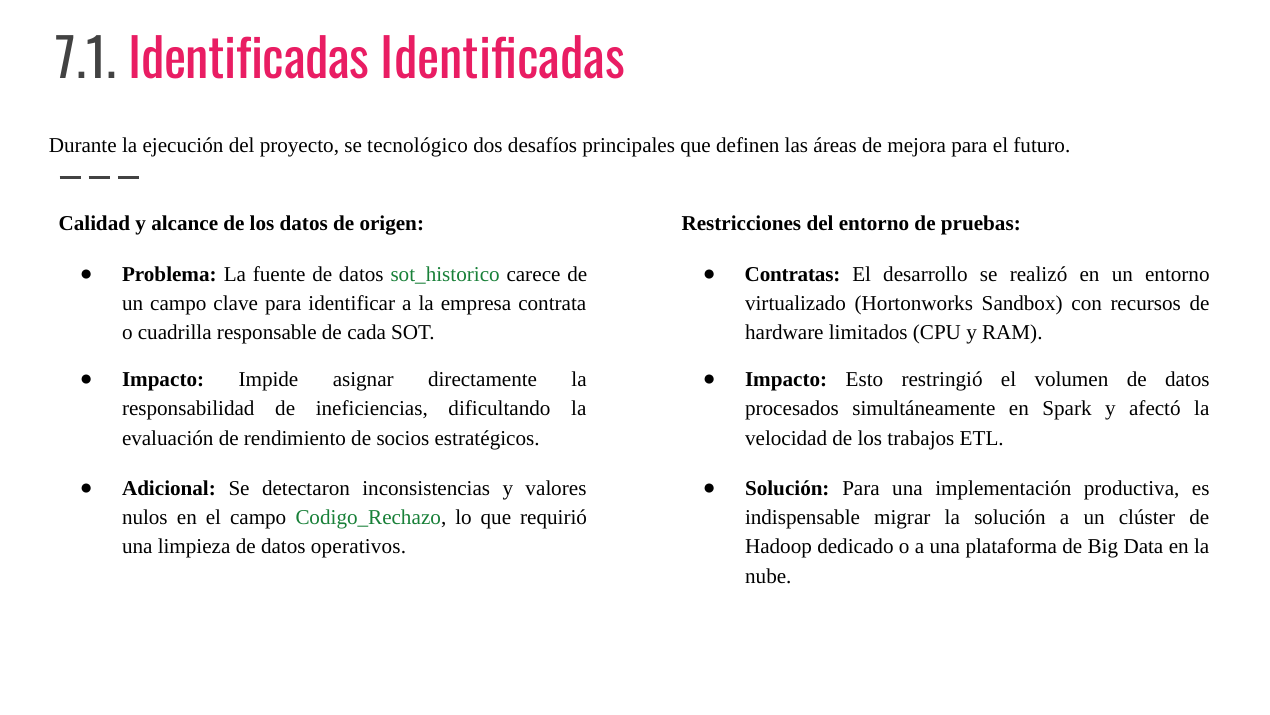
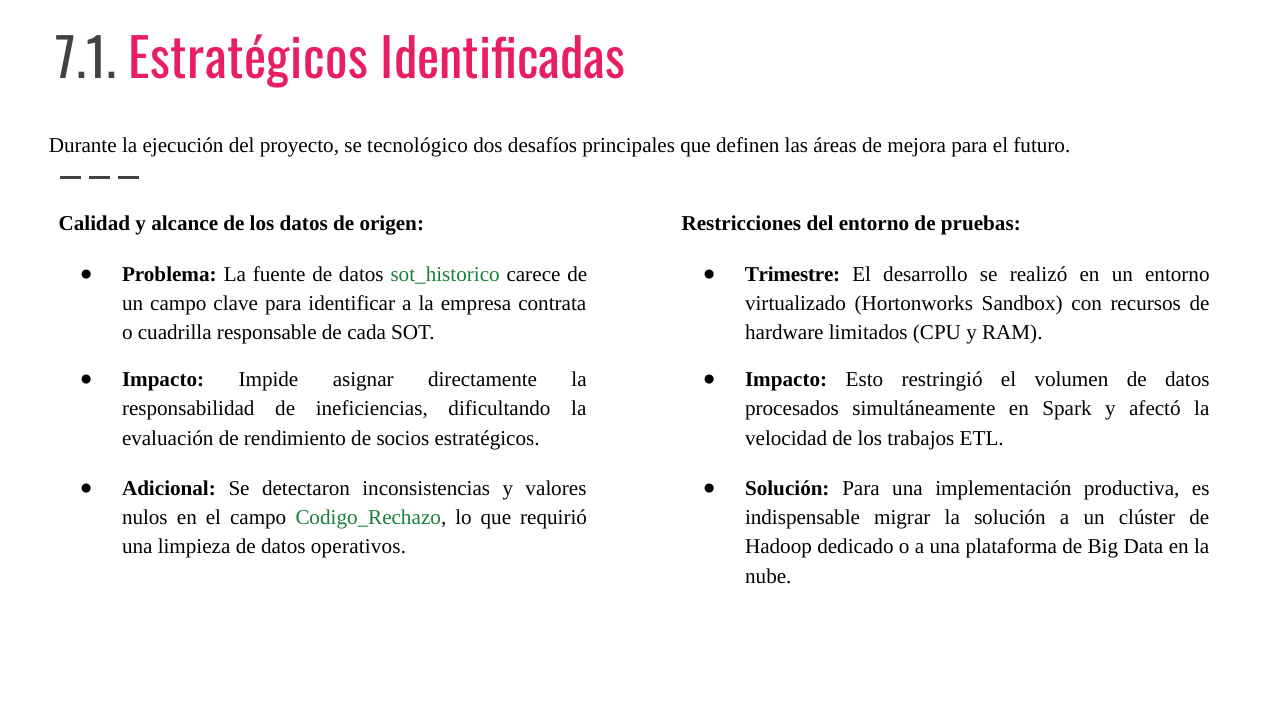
7.1 Identificadas: Identificadas -> Estratégicos
Contratas: Contratas -> Trimestre
